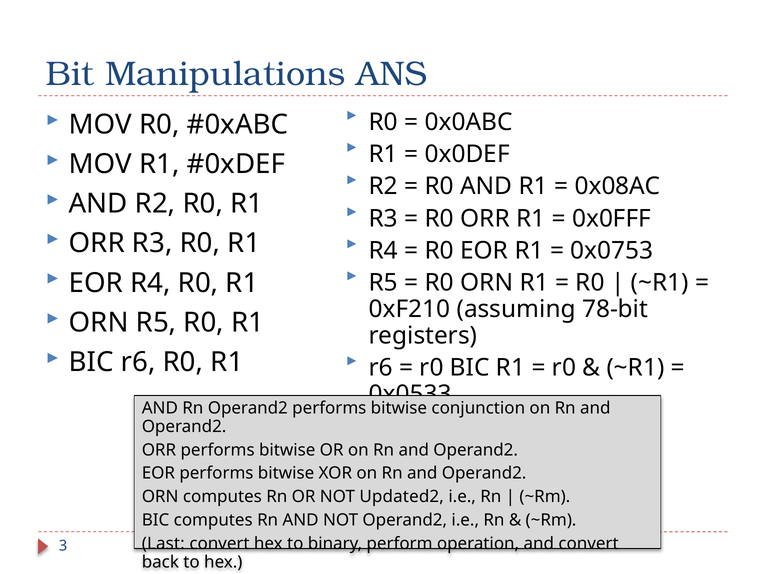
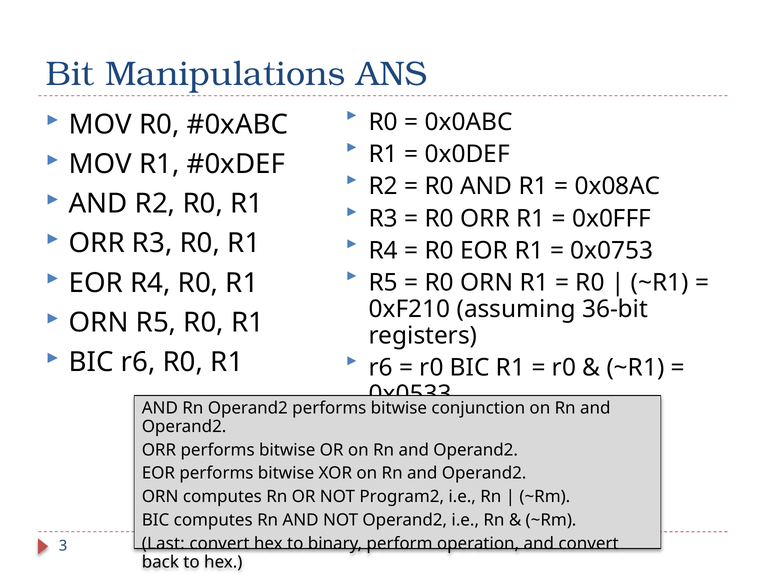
78-bit: 78-bit -> 36-bit
Updated2: Updated2 -> Program2
